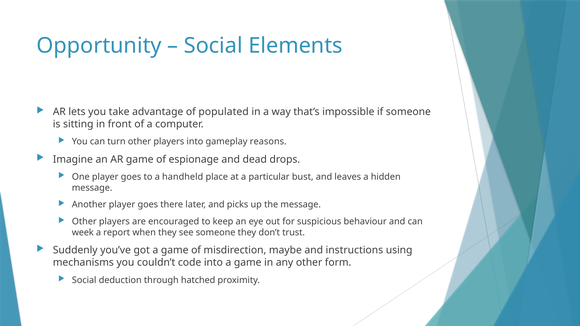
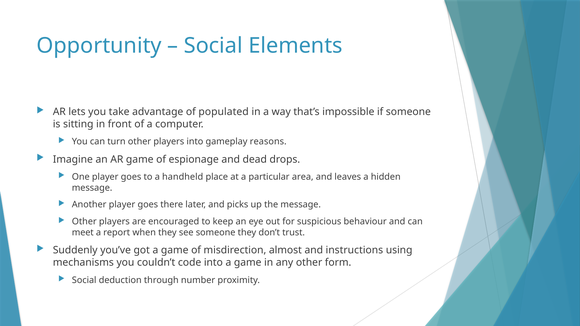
bust: bust -> area
week: week -> meet
maybe: maybe -> almost
hatched: hatched -> number
